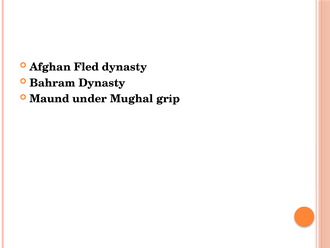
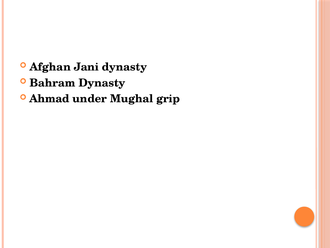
Fled: Fled -> Jani
Maund: Maund -> Ahmad
